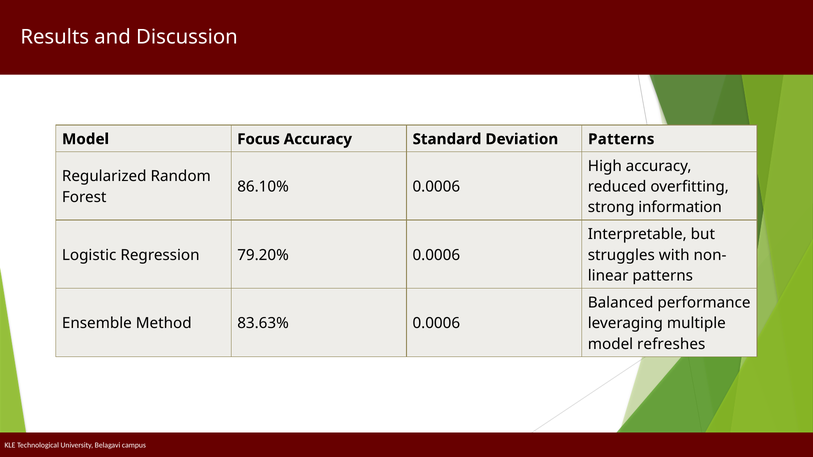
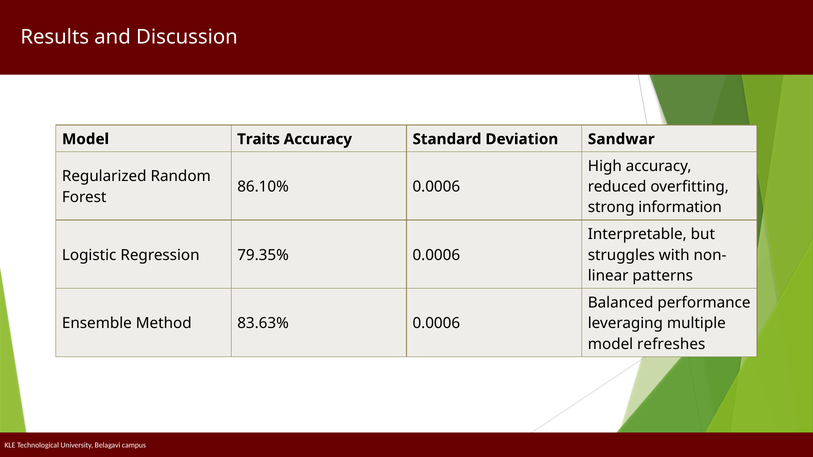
Focus: Focus -> Traits
Deviation Patterns: Patterns -> Sandwar
79.20%: 79.20% -> 79.35%
